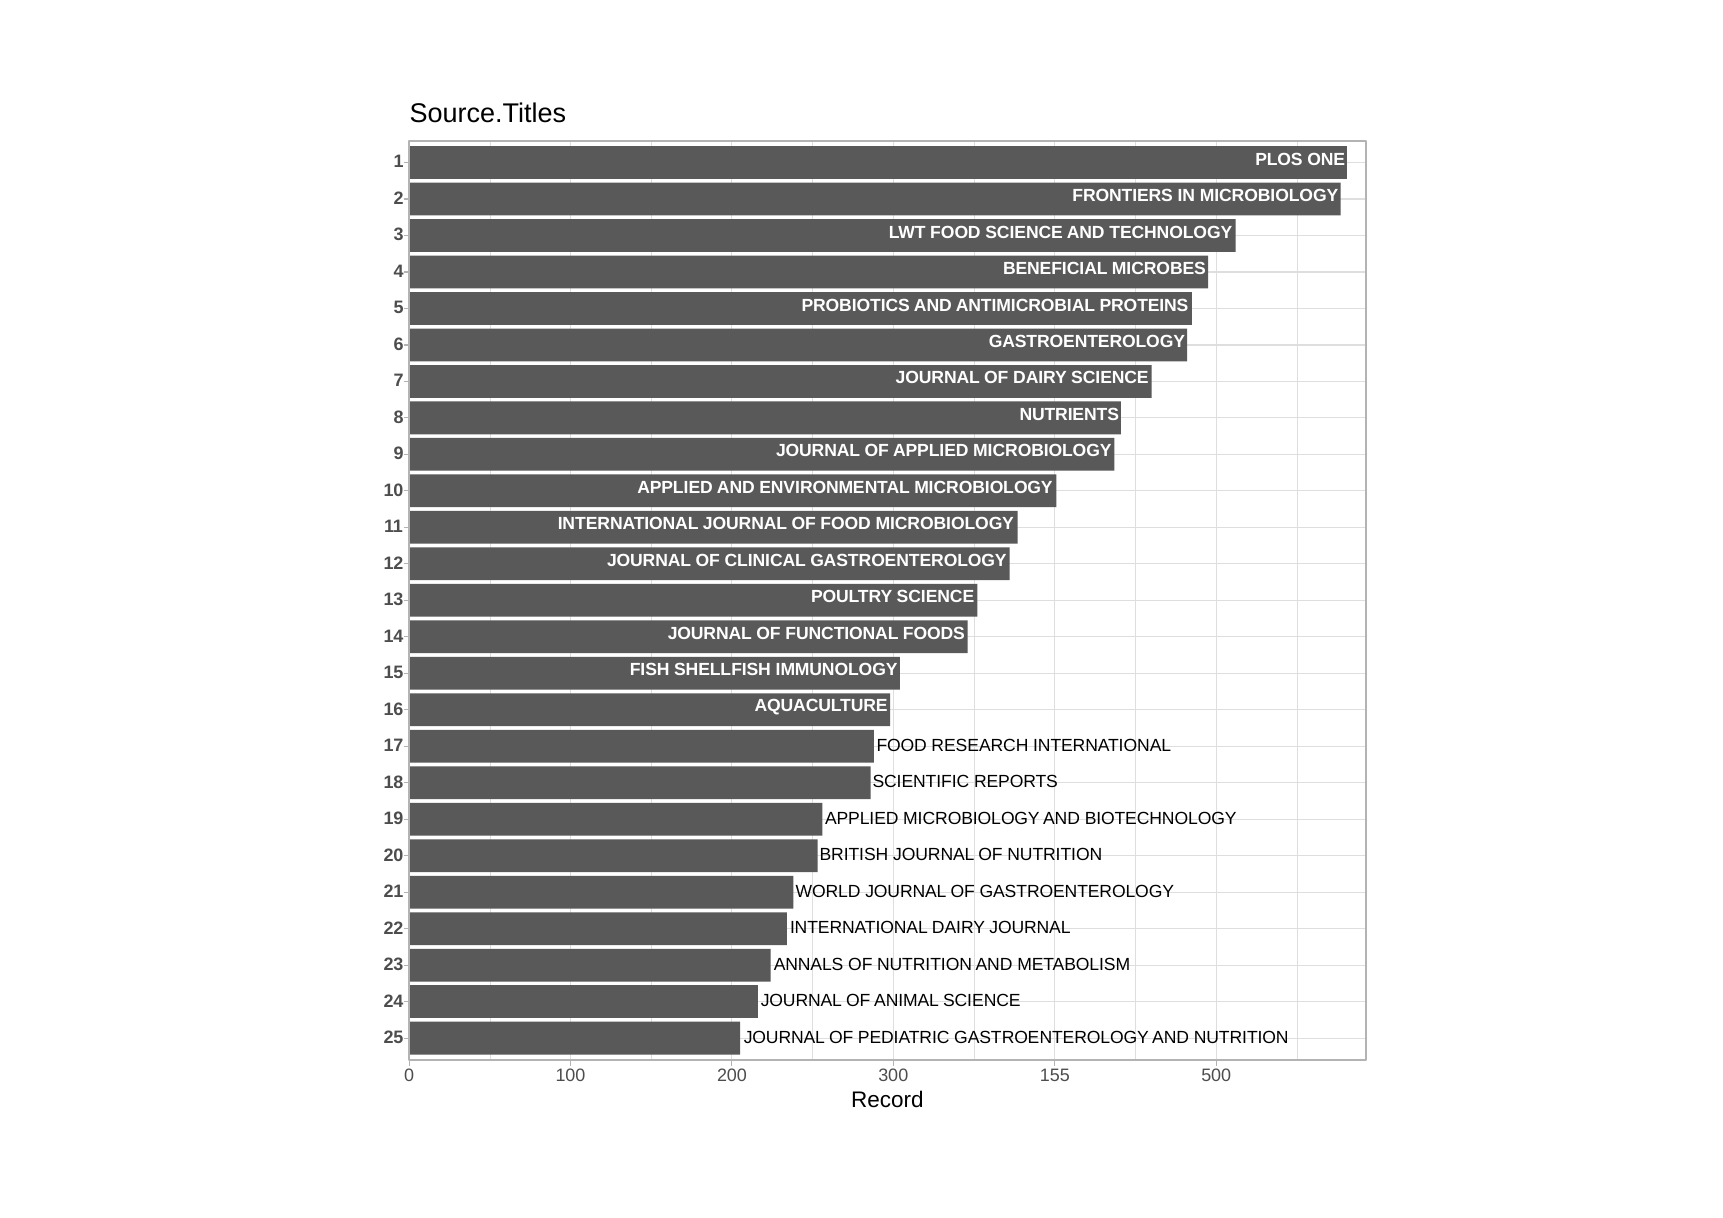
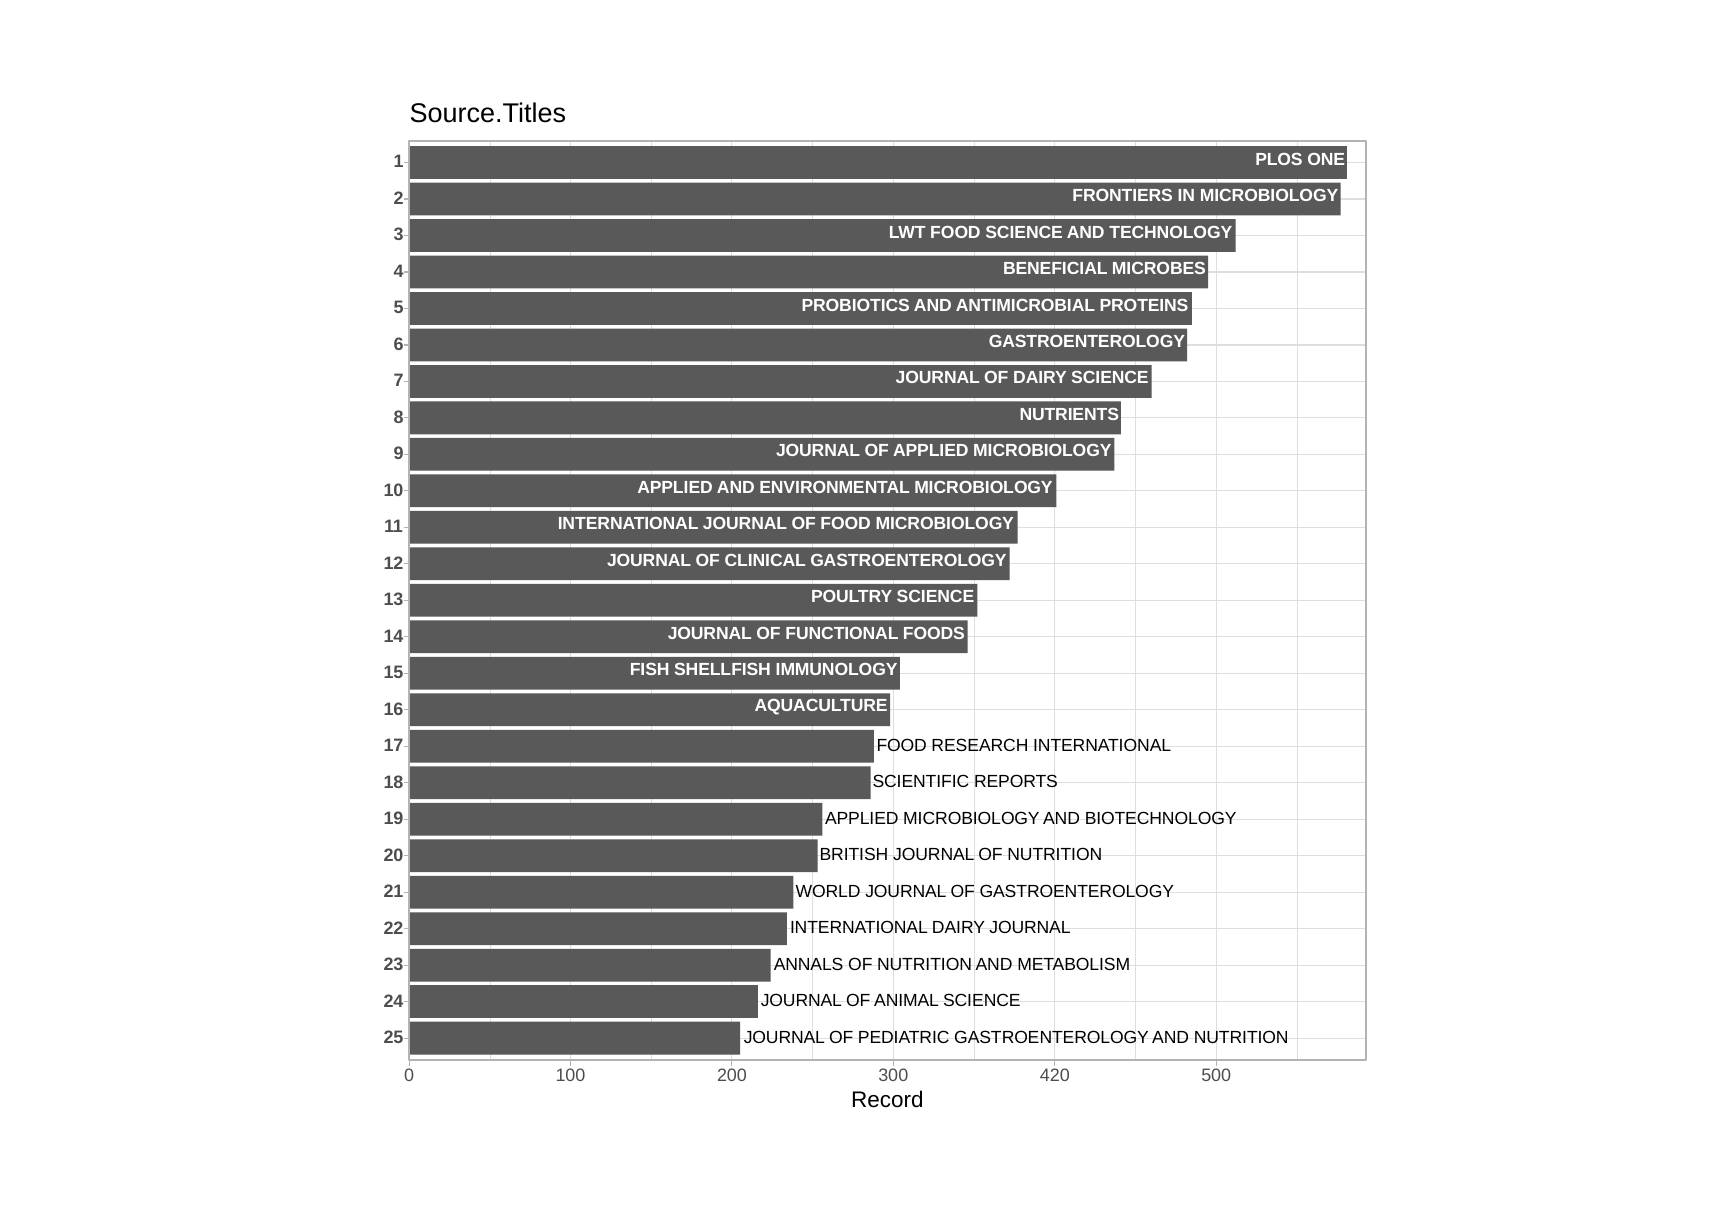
155: 155 -> 420
